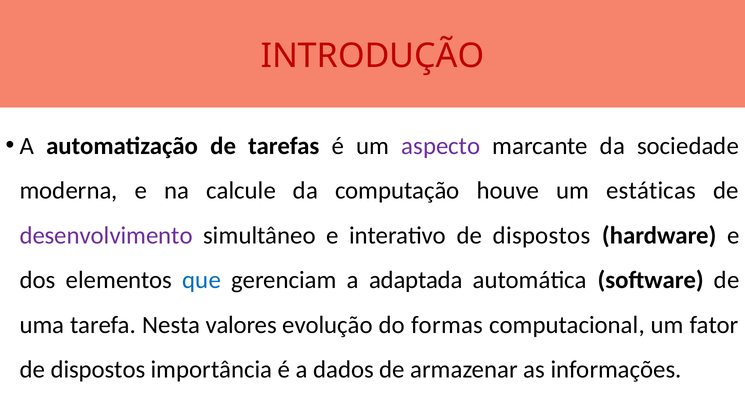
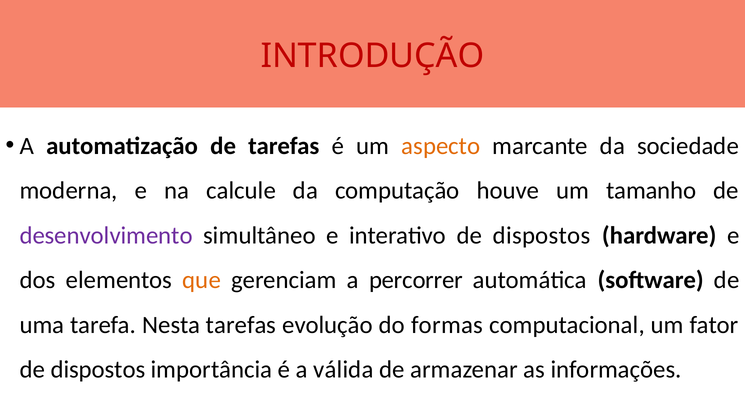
aspecto colour: purple -> orange
estáticas: estáticas -> tamanho
que colour: blue -> orange
adaptada: adaptada -> percorrer
Nesta valores: valores -> tarefas
dados: dados -> válida
